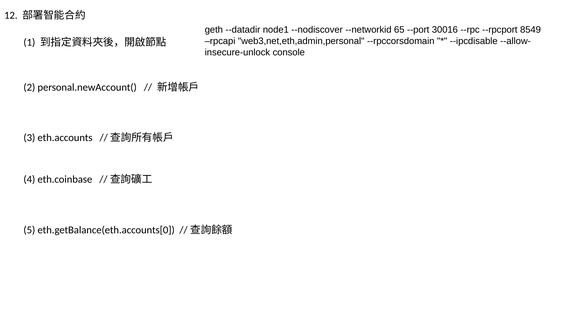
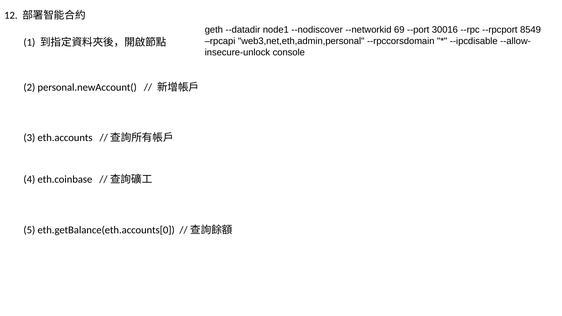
65: 65 -> 69
